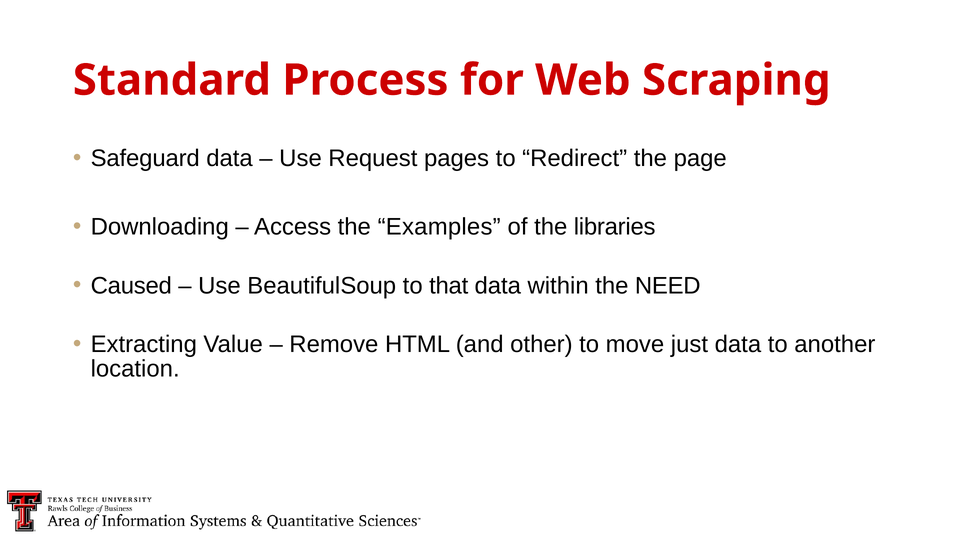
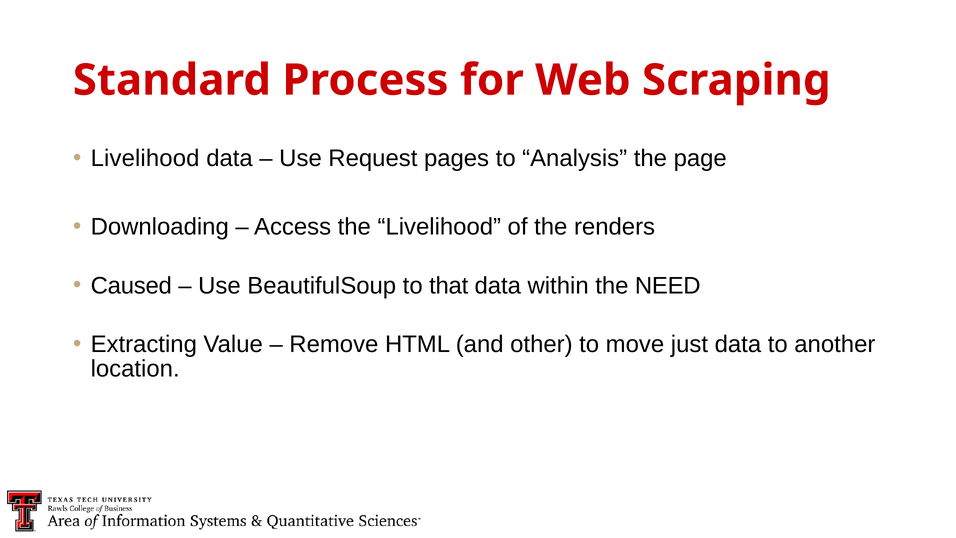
Safeguard at (145, 158): Safeguard -> Livelihood
Redirect: Redirect -> Analysis
the Examples: Examples -> Livelihood
libraries: libraries -> renders
